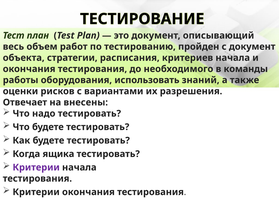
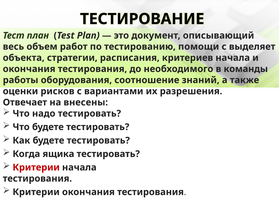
пройден: пройден -> помощи
с документ: документ -> выделяет
использовать: использовать -> соотношение
Критерии at (36, 168) colour: purple -> red
